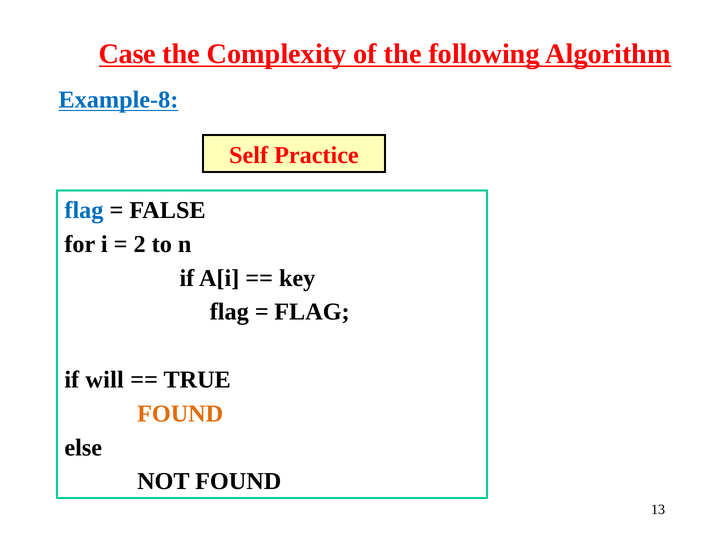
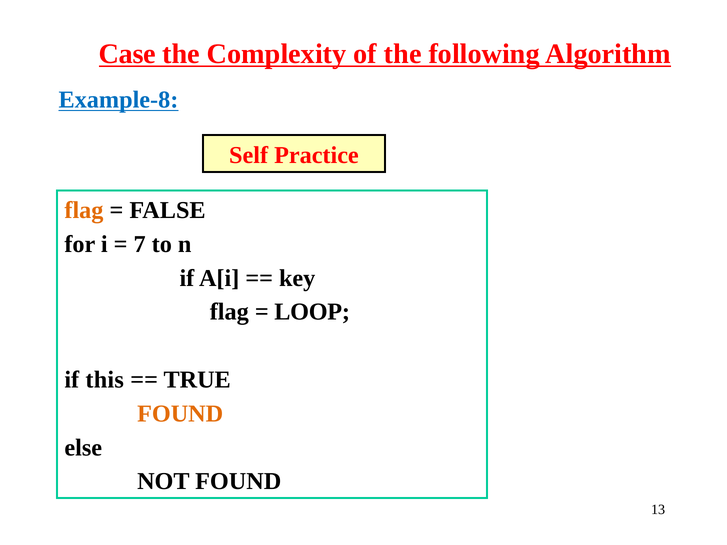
flag at (84, 210) colour: blue -> orange
2: 2 -> 7
FLAG at (312, 312): FLAG -> LOOP
will: will -> this
